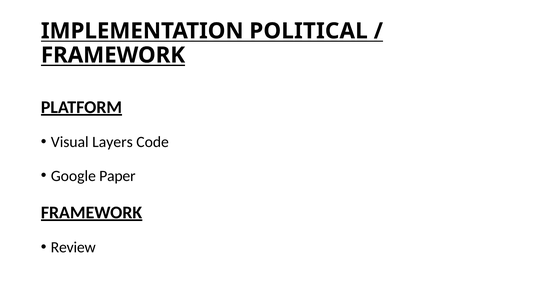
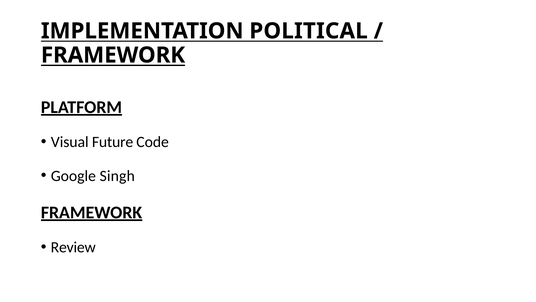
Layers: Layers -> Future
Paper: Paper -> Singh
